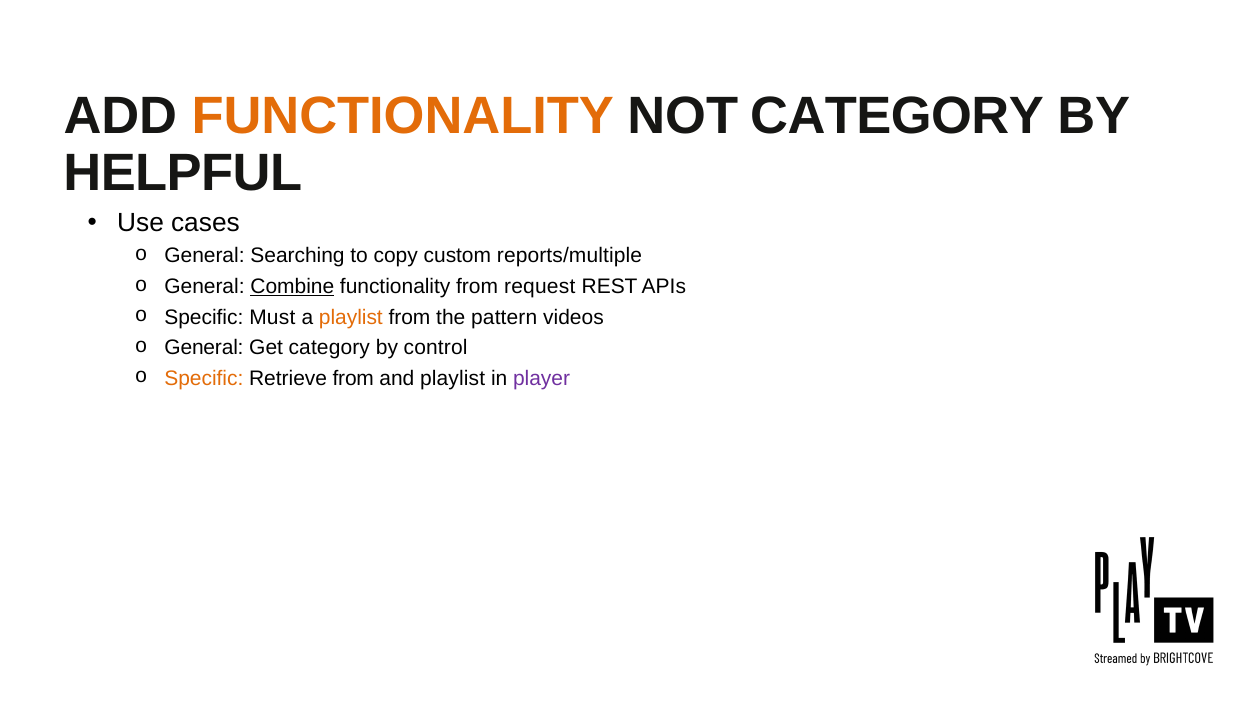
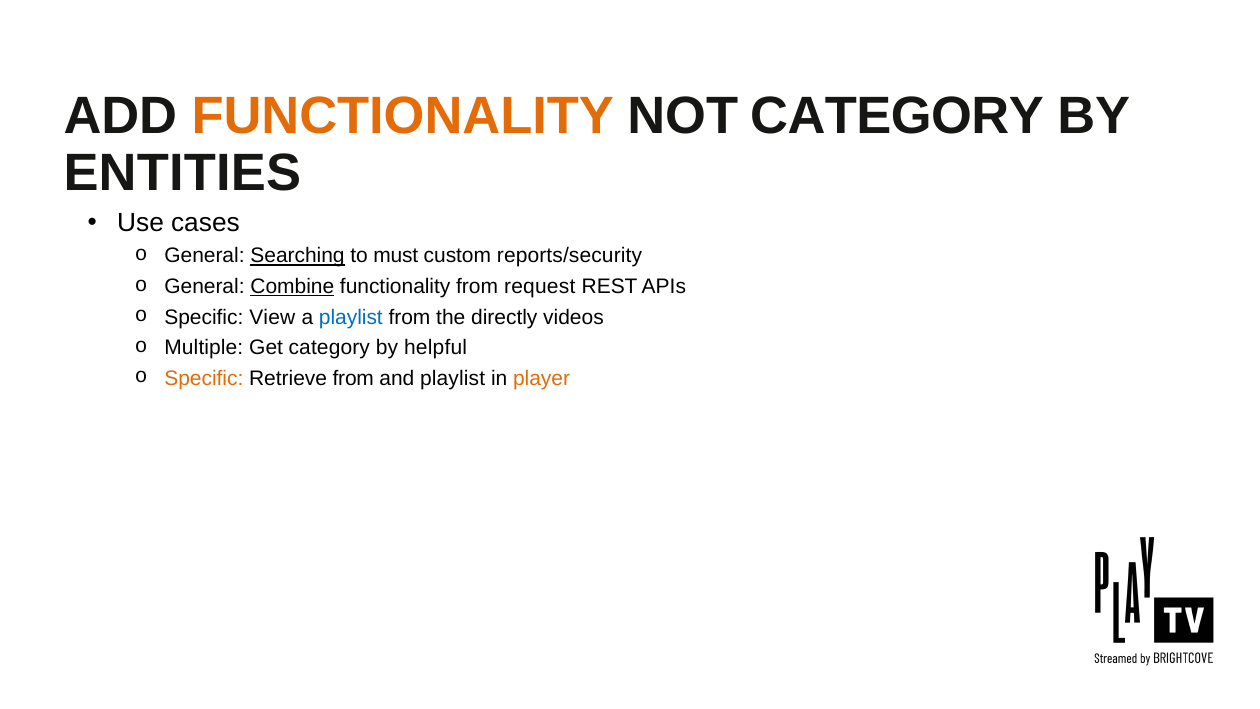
HELPFUL: HELPFUL -> ENTITIES
Searching underline: none -> present
copy: copy -> must
reports/multiple: reports/multiple -> reports/security
Must: Must -> View
playlist at (351, 317) colour: orange -> blue
pattern: pattern -> directly
General at (204, 348): General -> Multiple
control: control -> helpful
player colour: purple -> orange
